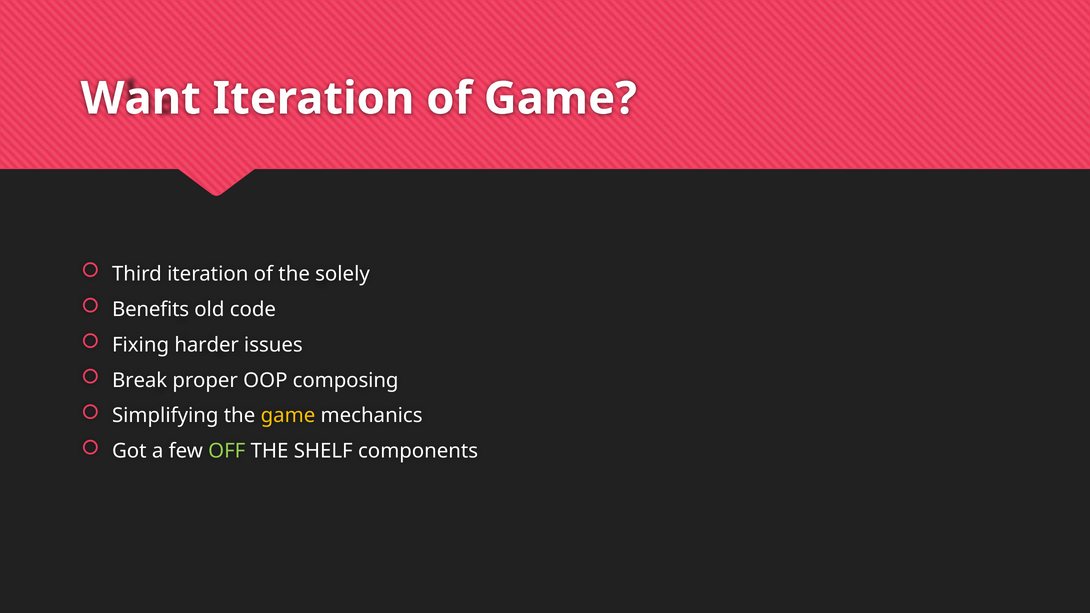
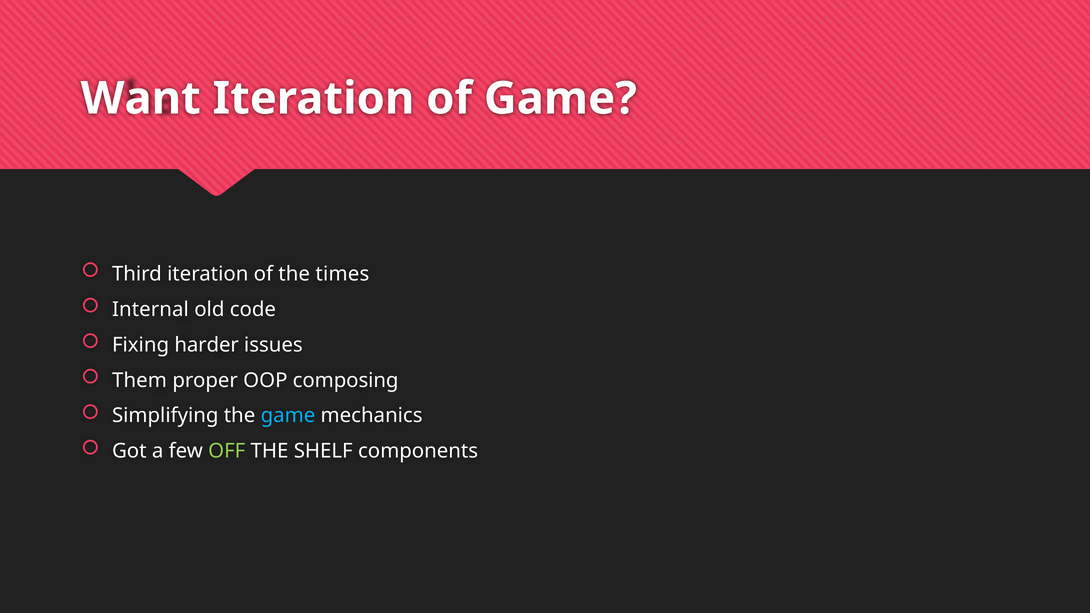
solely: solely -> times
Benefits: Benefits -> Internal
Break: Break -> Them
game at (288, 416) colour: yellow -> light blue
